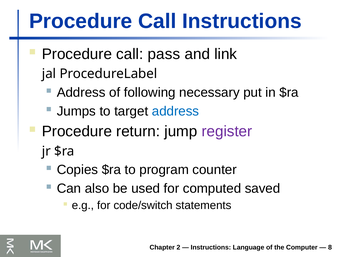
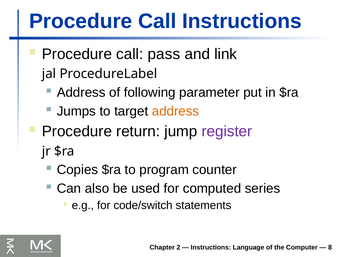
necessary: necessary -> parameter
address at (176, 111) colour: blue -> orange
saved: saved -> series
